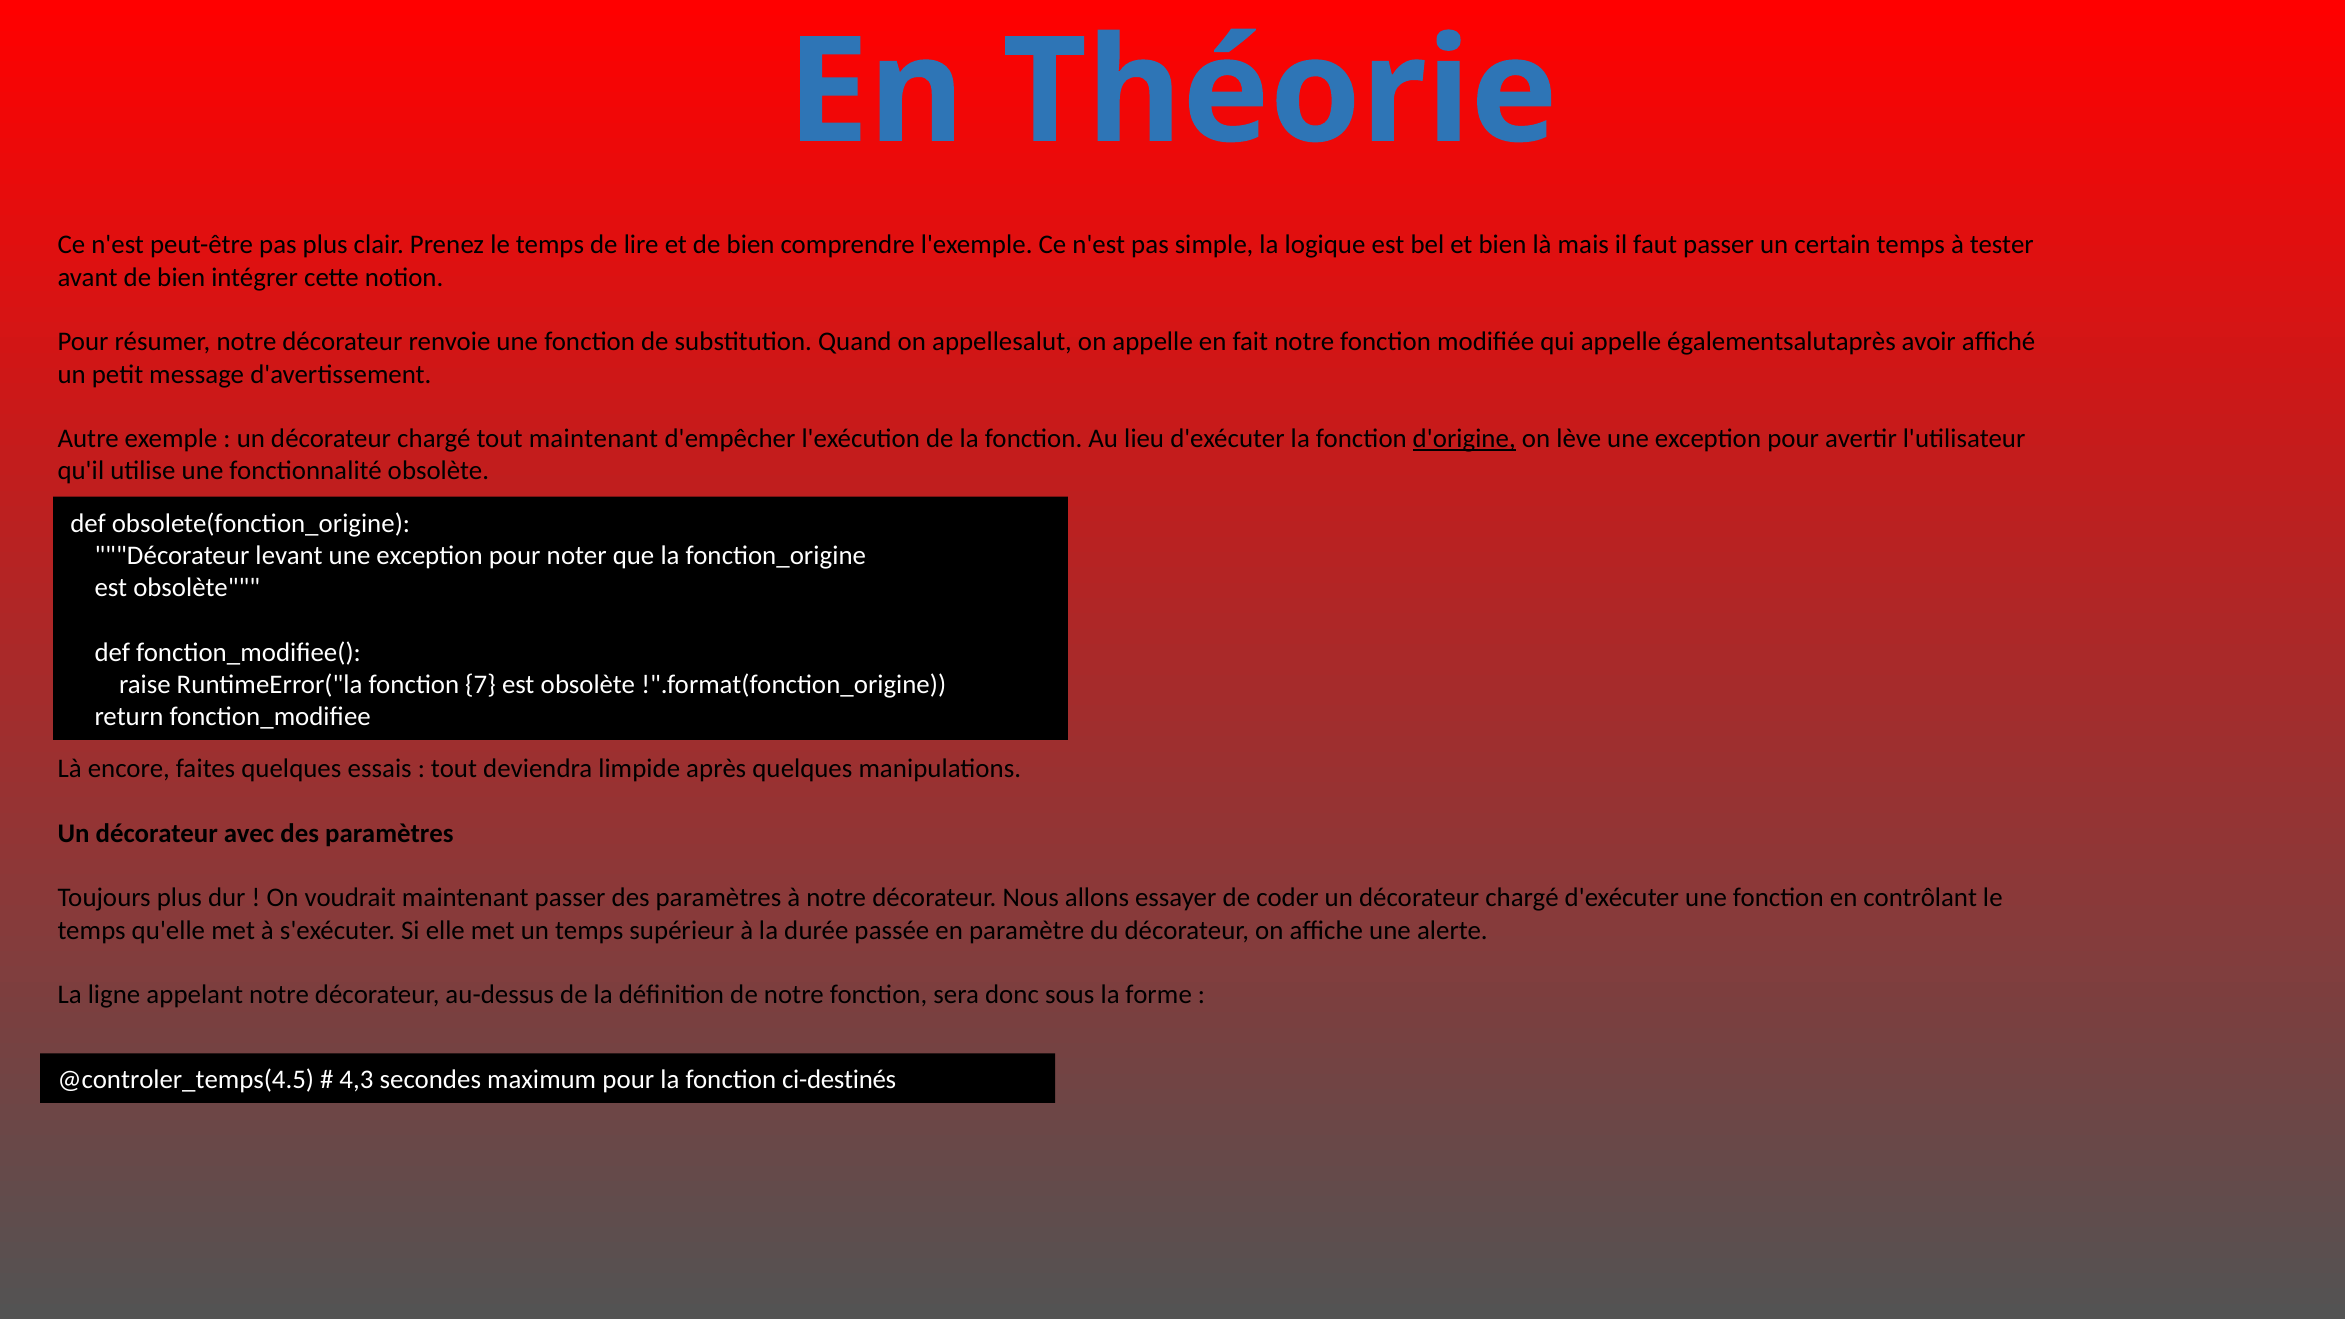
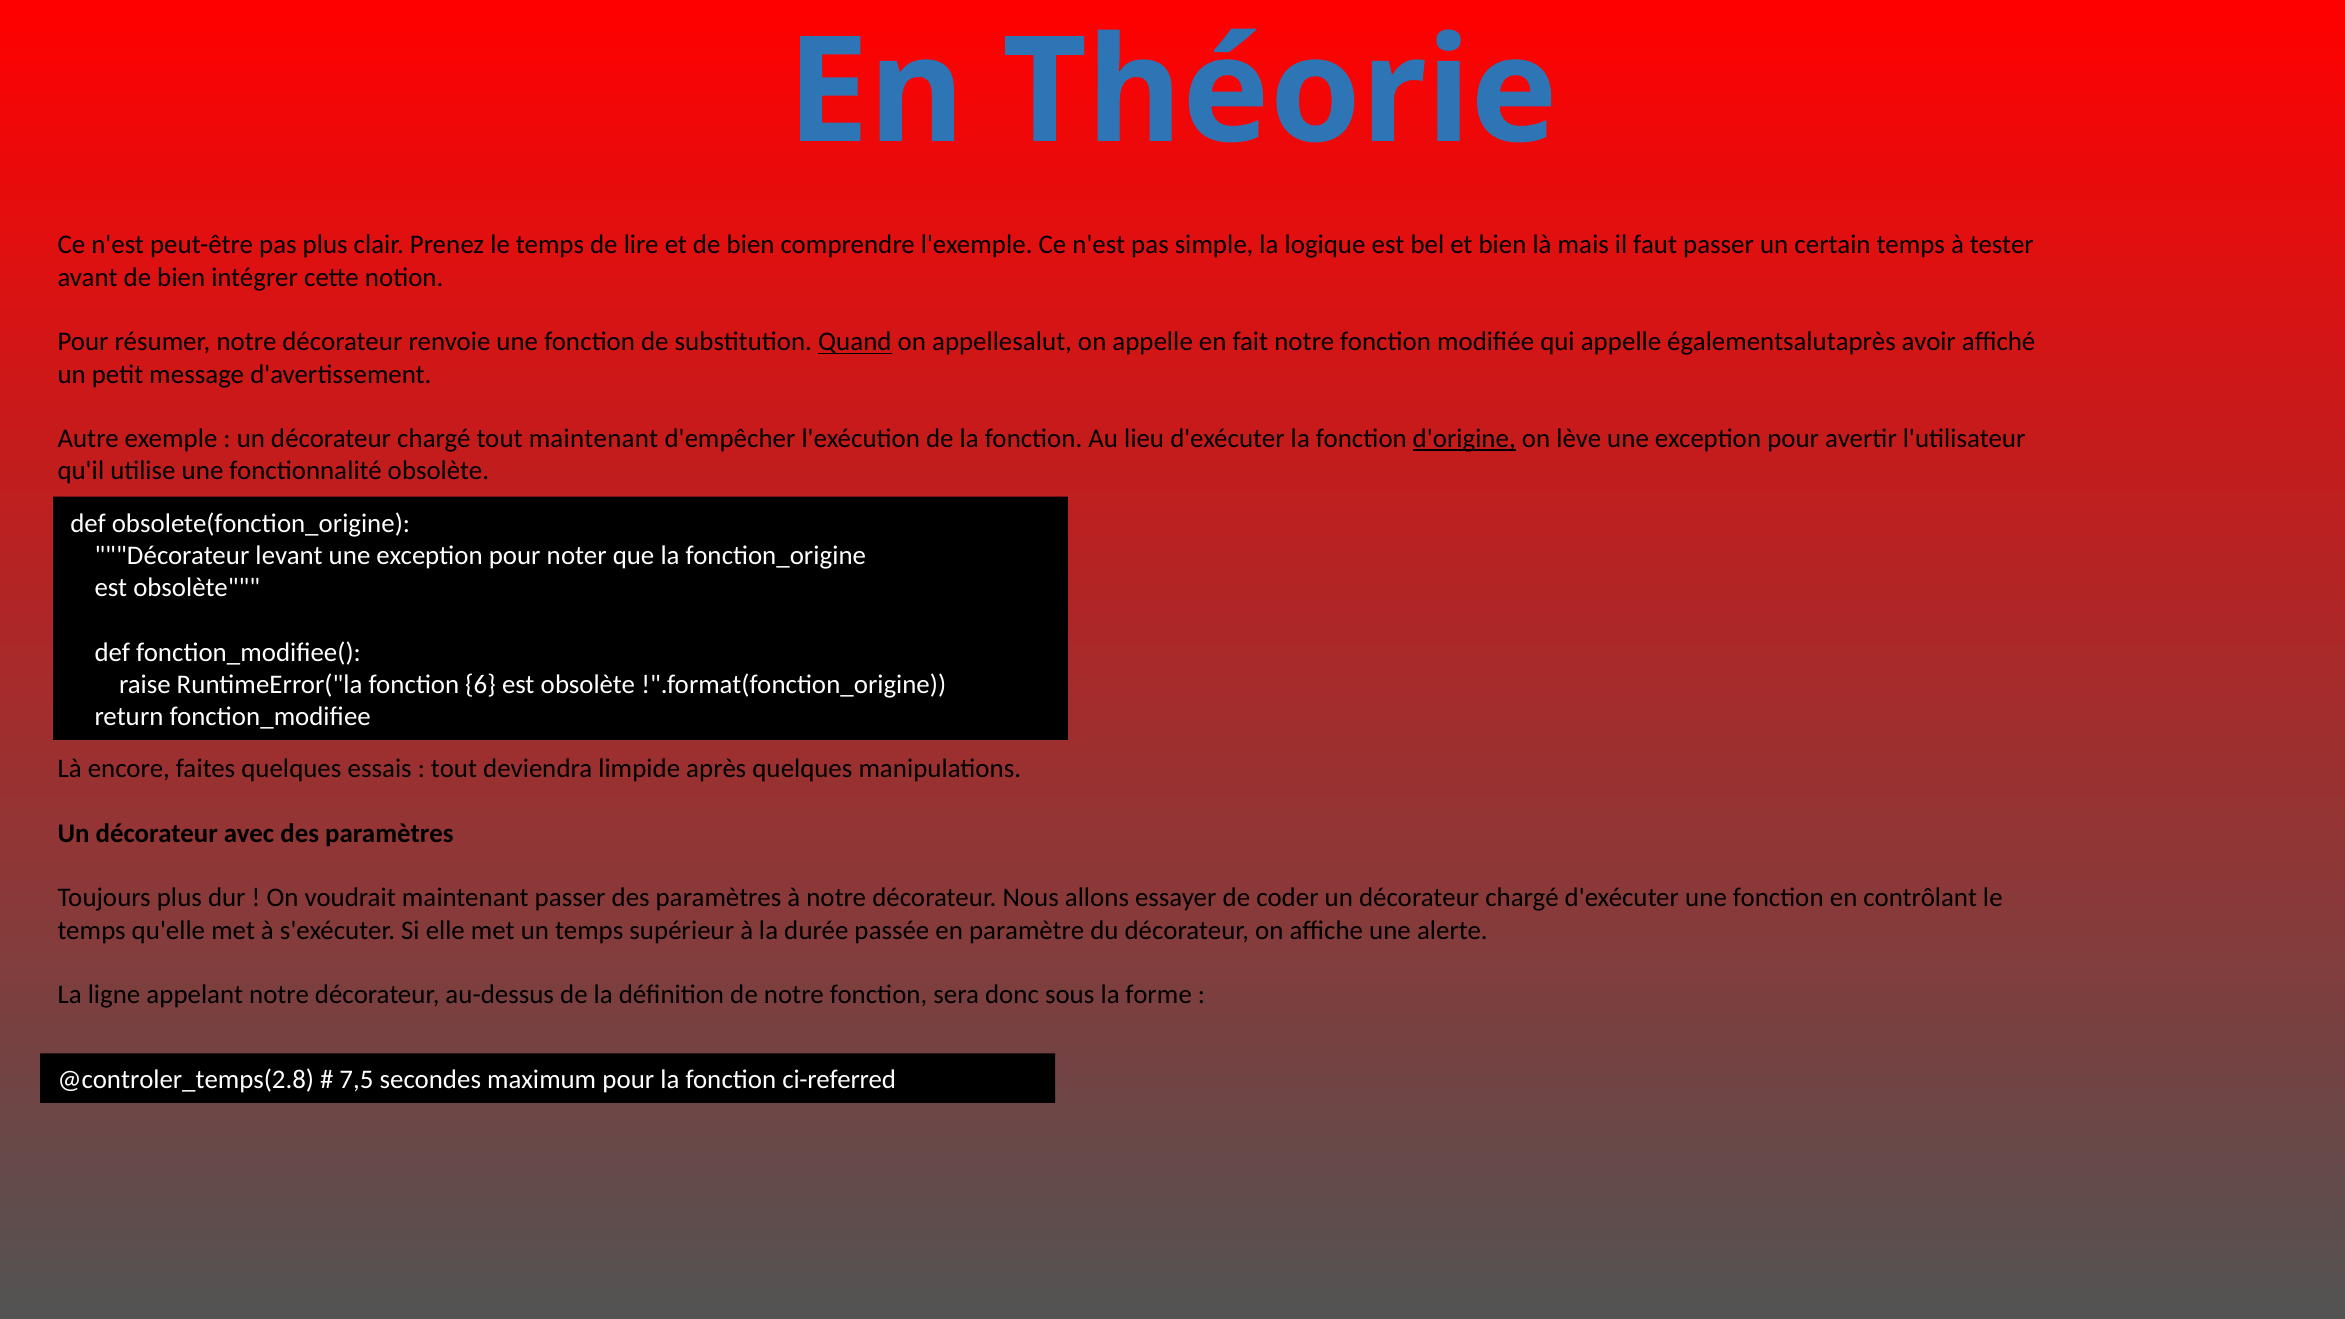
Quand underline: none -> present
7: 7 -> 6
@controler_temps(4.5: @controler_temps(4.5 -> @controler_temps(2.8
4,3: 4,3 -> 7,5
ci-destinés: ci-destinés -> ci-referred
